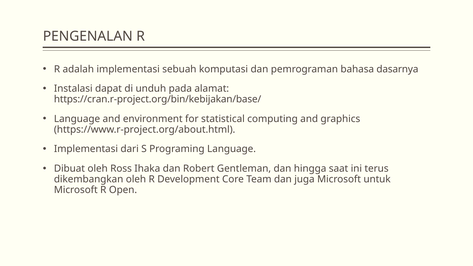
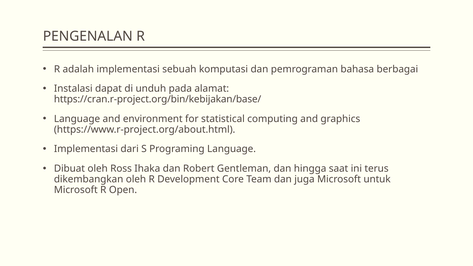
dasarnya: dasarnya -> berbagai
